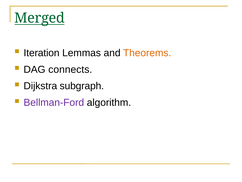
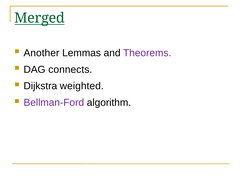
Iteration: Iteration -> Another
Theorems colour: orange -> purple
subgraph: subgraph -> weighted
